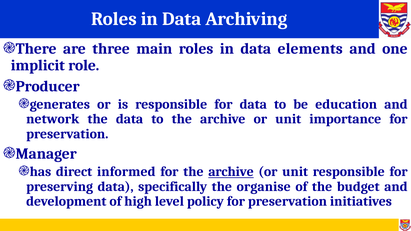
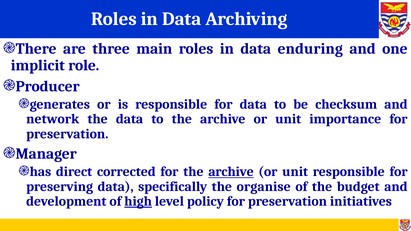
elements: elements -> enduring
education: education -> checksum
informed: informed -> corrected
high underline: none -> present
